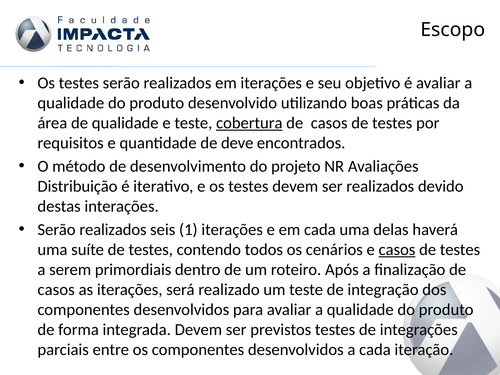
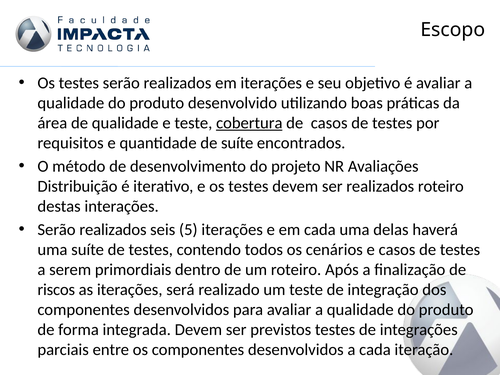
de deve: deve -> suíte
realizados devido: devido -> roteiro
1: 1 -> 5
casos at (397, 250) underline: present -> none
casos at (56, 290): casos -> riscos
